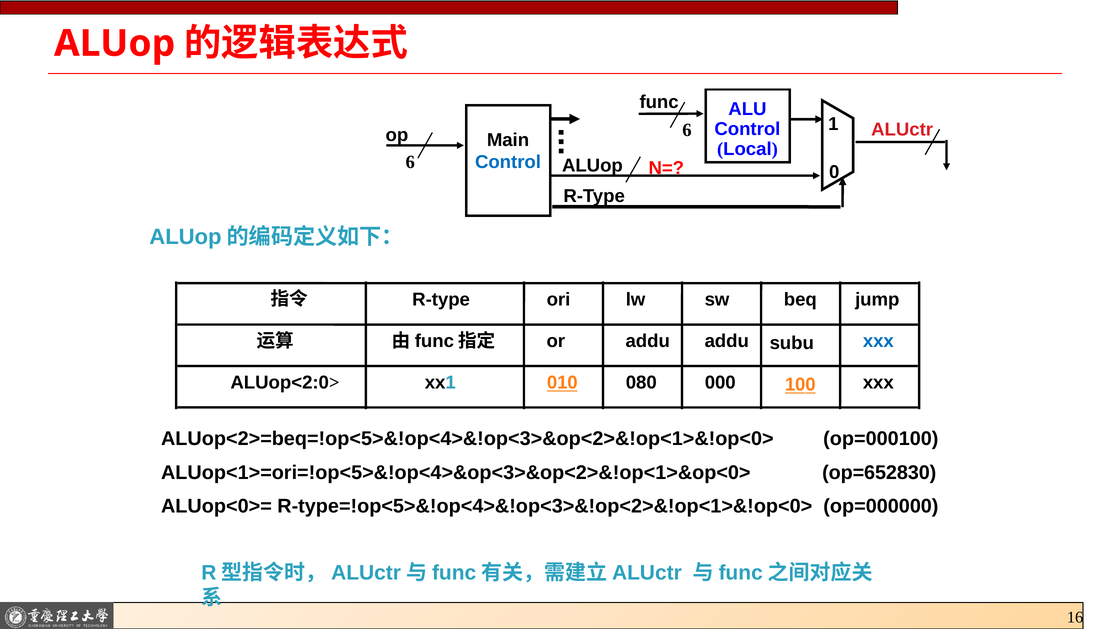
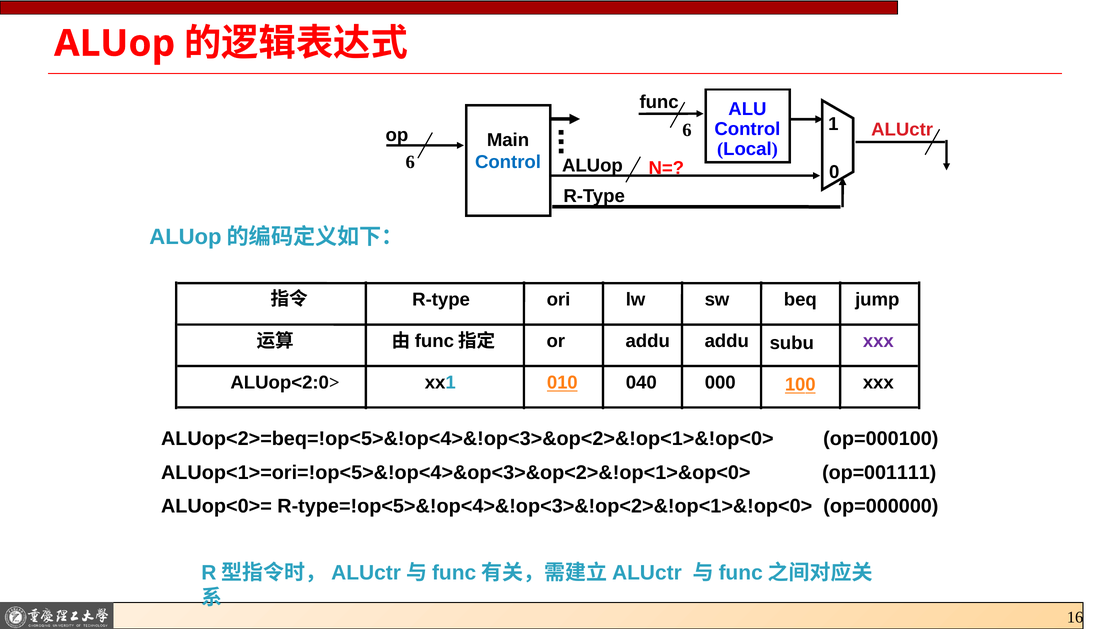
xxx at (878, 341) colour: blue -> purple
080: 080 -> 040
op=652830: op=652830 -> op=001111
